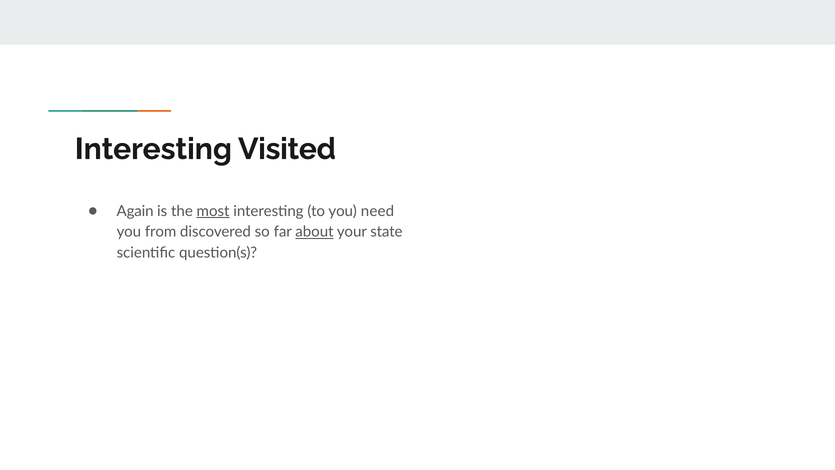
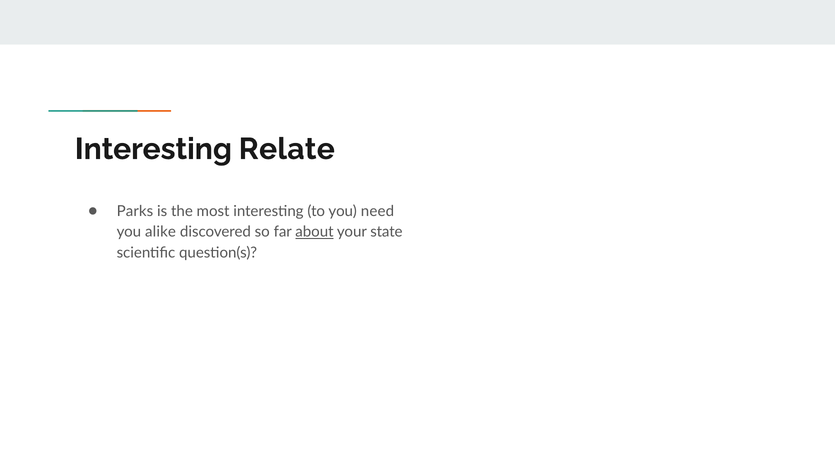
Visited: Visited -> Relate
Again: Again -> Parks
most underline: present -> none
from: from -> alike
